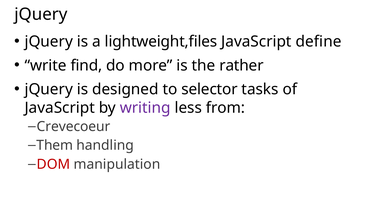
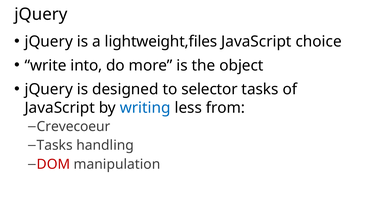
define: define -> choice
find: find -> into
rather: rather -> object
writing colour: purple -> blue
Them at (55, 145): Them -> Tasks
